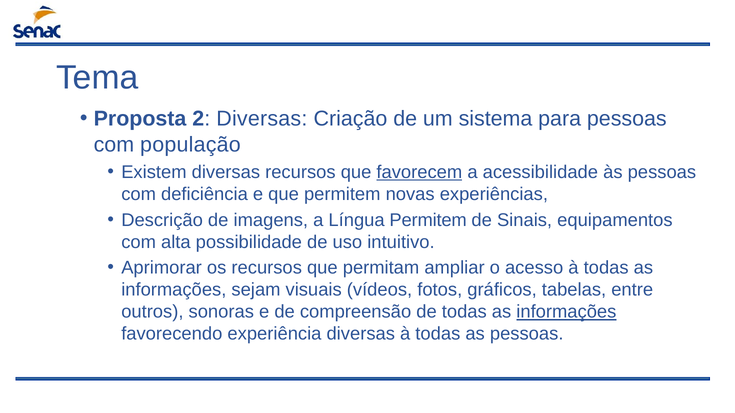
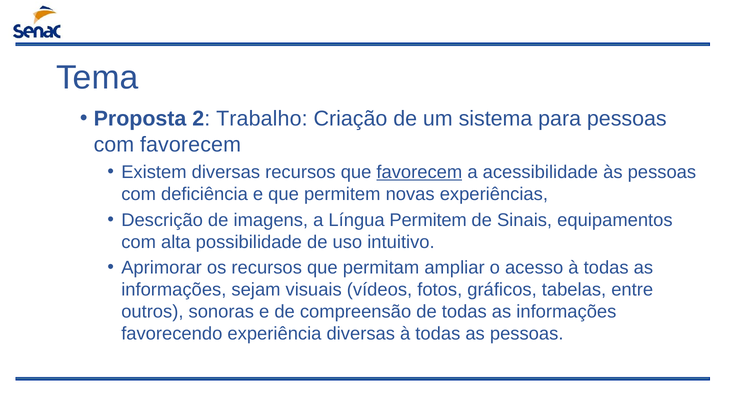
2 Diversas: Diversas -> Trabalho
com população: população -> favorecem
informações at (566, 312) underline: present -> none
